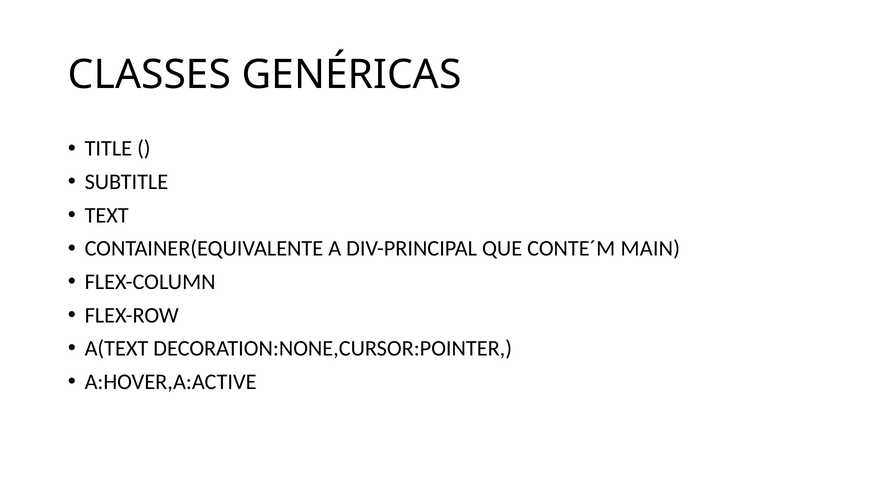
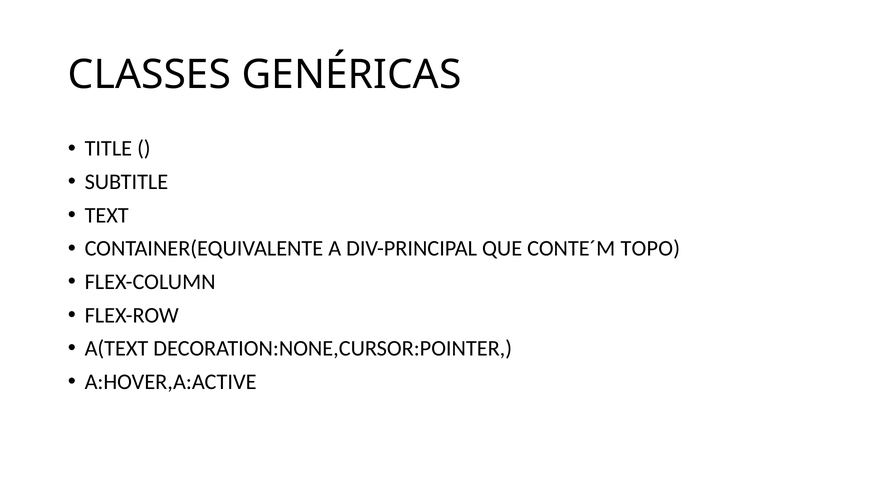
MAIN: MAIN -> TOPO
